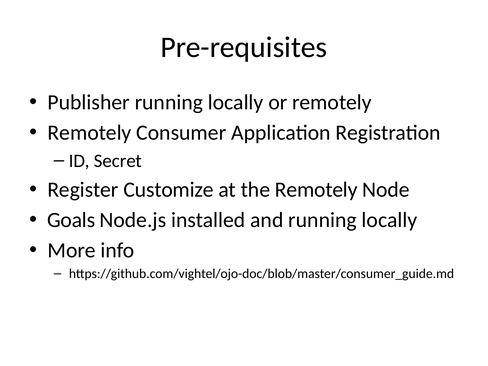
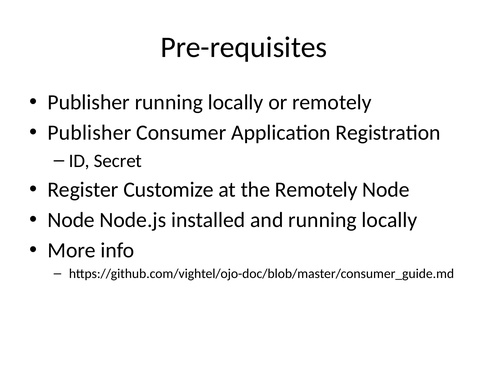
Remotely at (90, 133): Remotely -> Publisher
Goals at (71, 220): Goals -> Node
